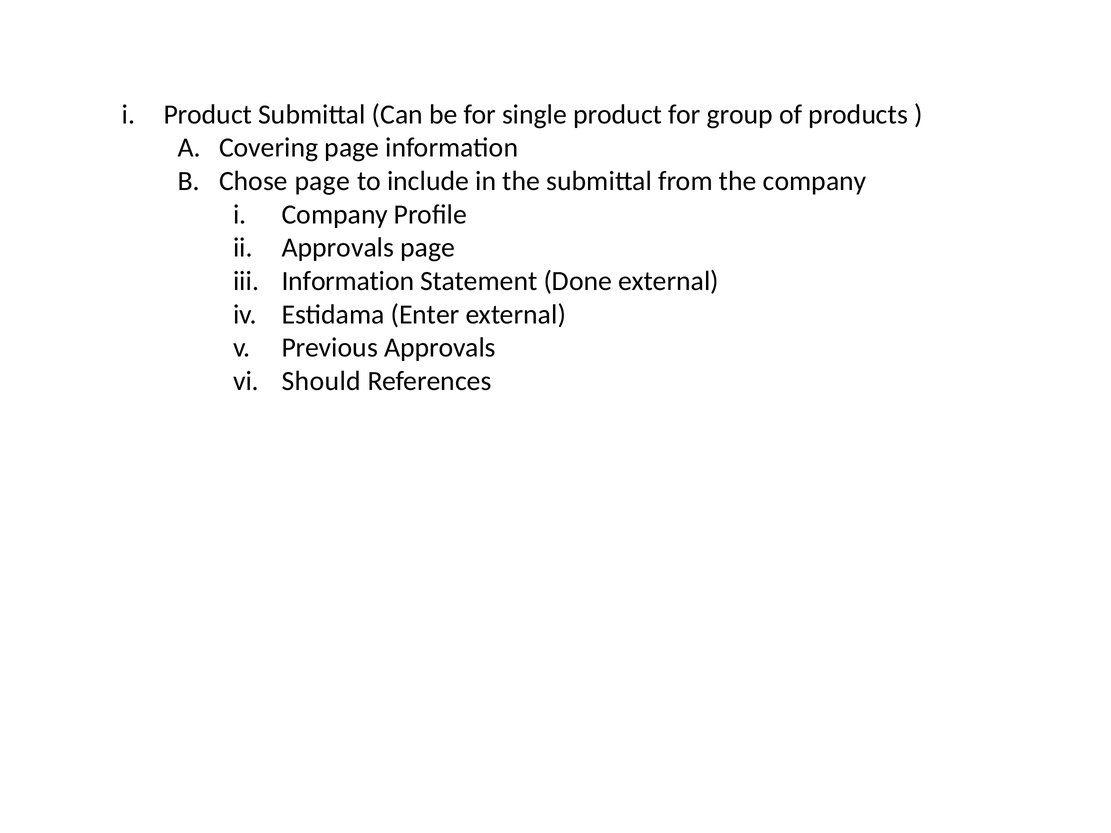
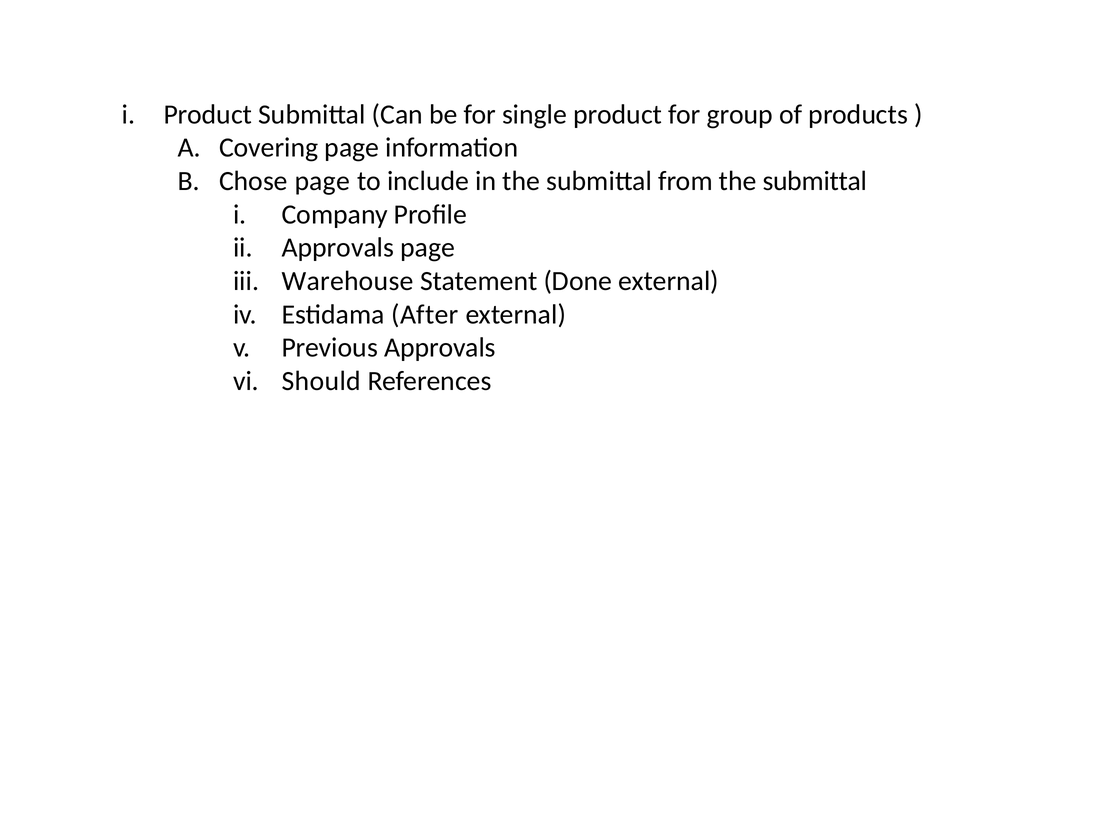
from the company: company -> submittal
Information at (348, 281): Information -> Warehouse
Enter: Enter -> After
